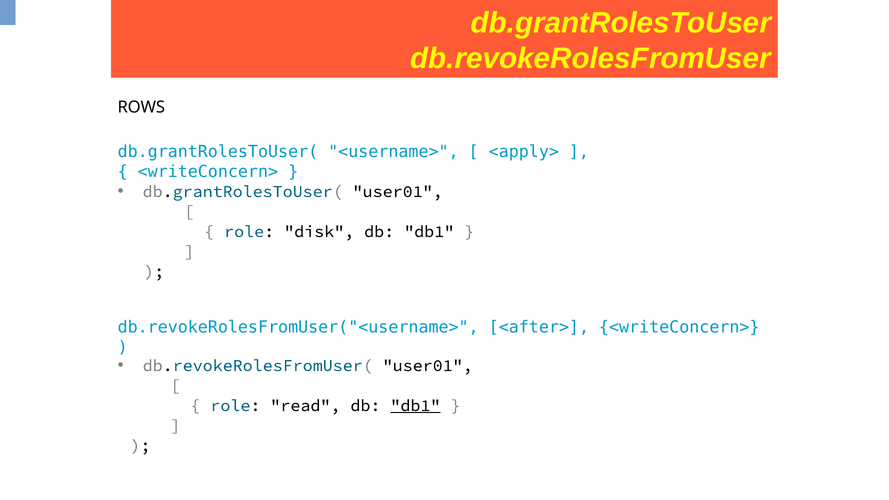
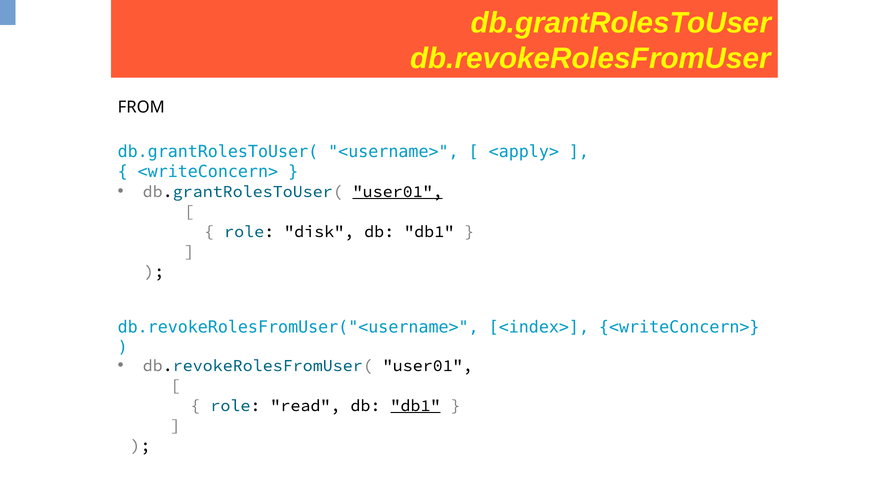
ROWS: ROWS -> FROM
user01 at (398, 192) underline: none -> present
<after>: <after> -> <index>
